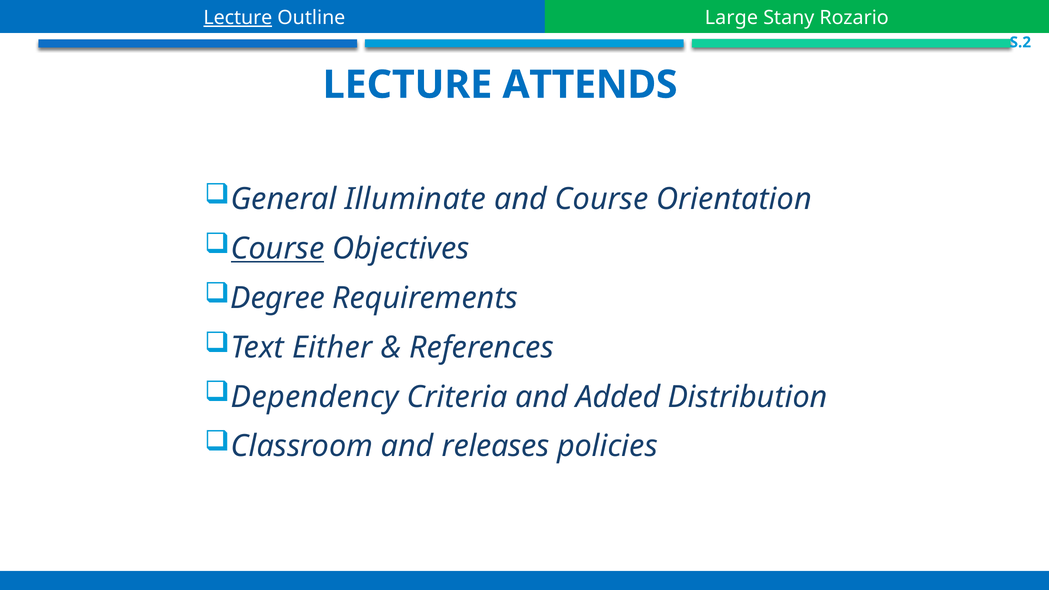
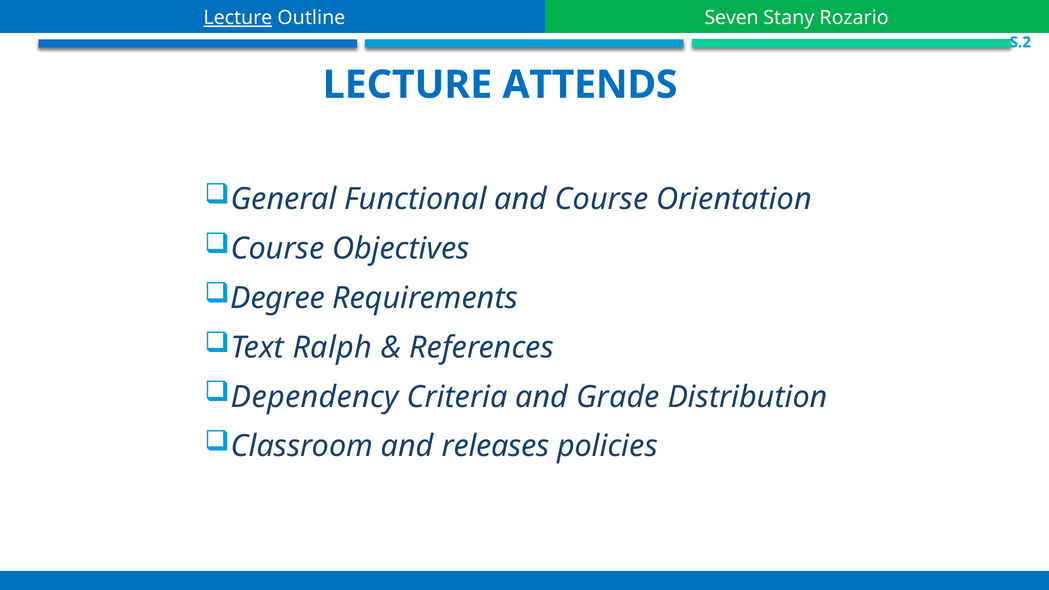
Large: Large -> Seven
Illuminate: Illuminate -> Functional
Course at (278, 249) underline: present -> none
Either: Either -> Ralph
Added: Added -> Grade
